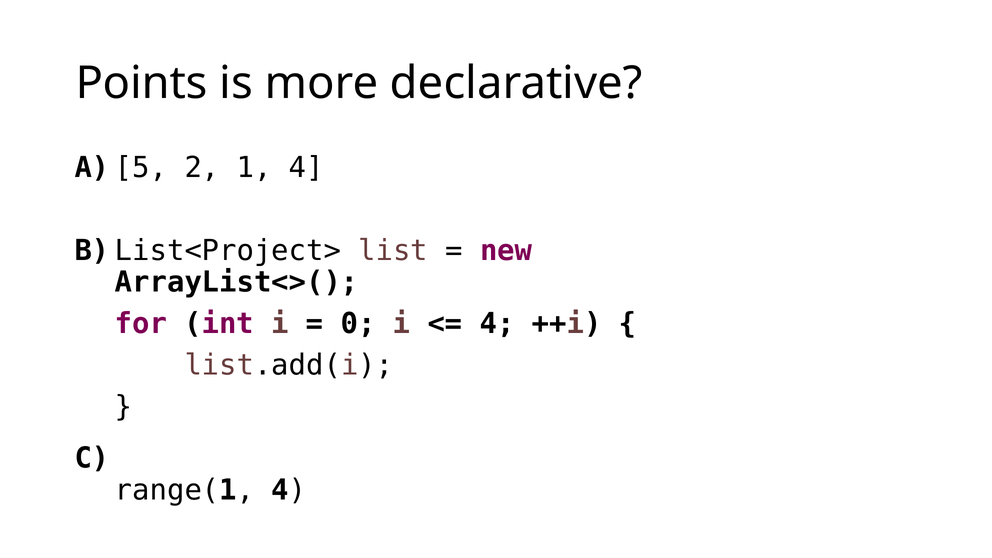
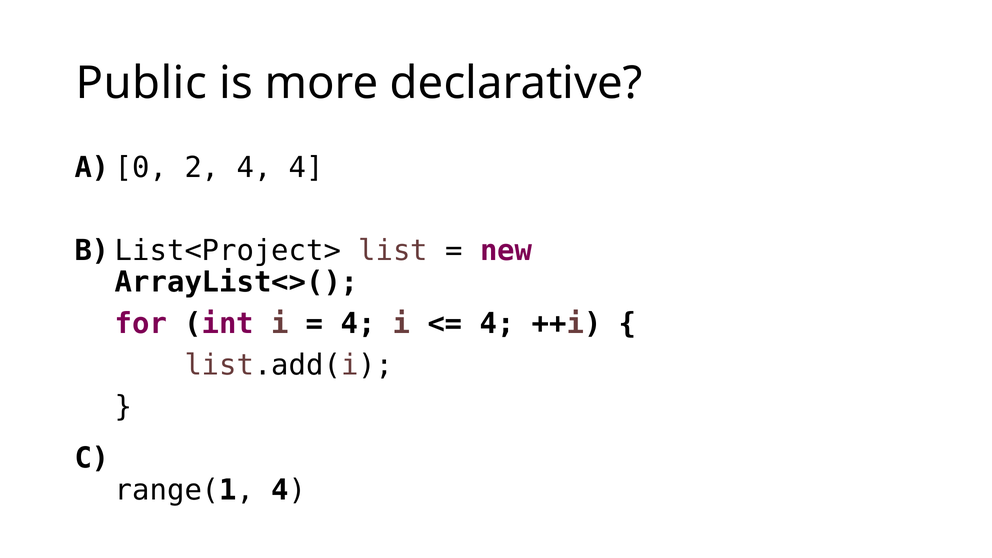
Points: Points -> Public
5: 5 -> 0
2 1: 1 -> 4
0 at (358, 324): 0 -> 4
